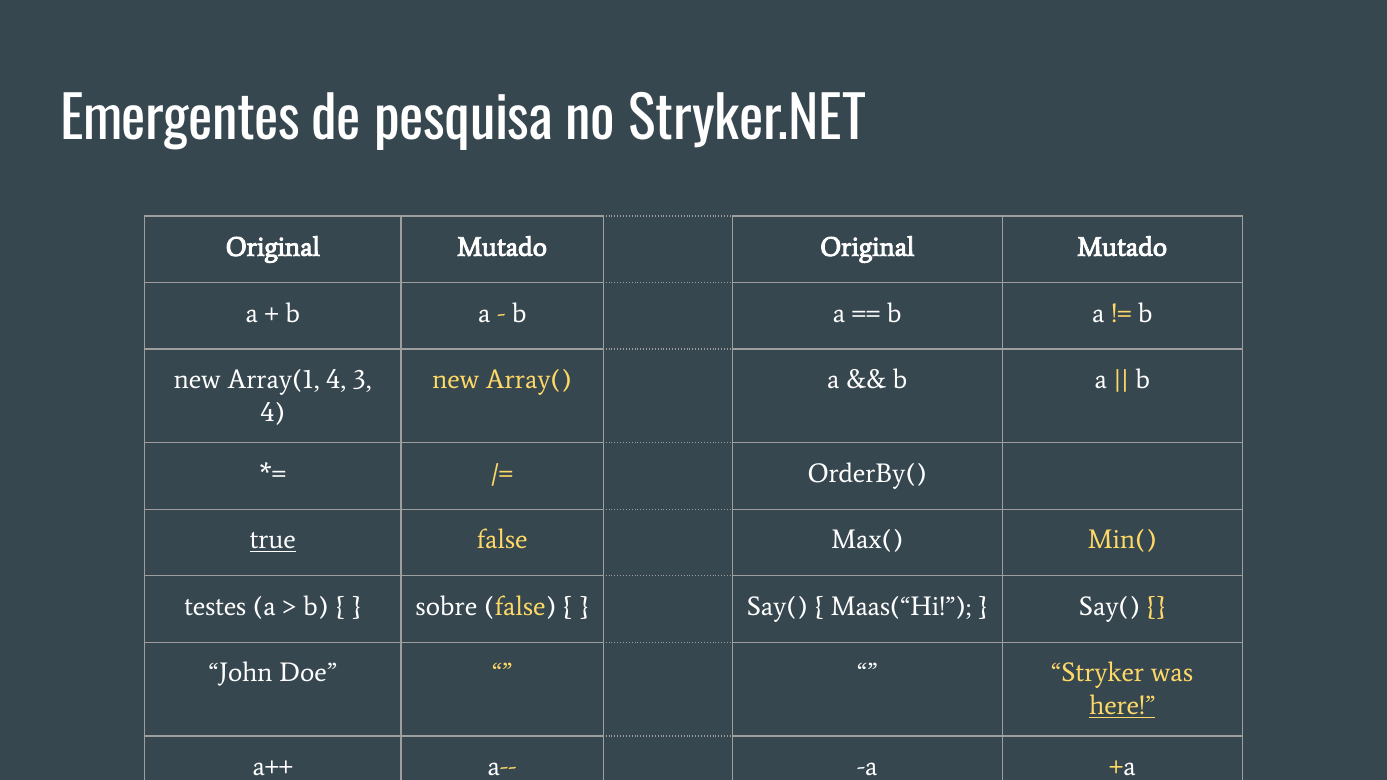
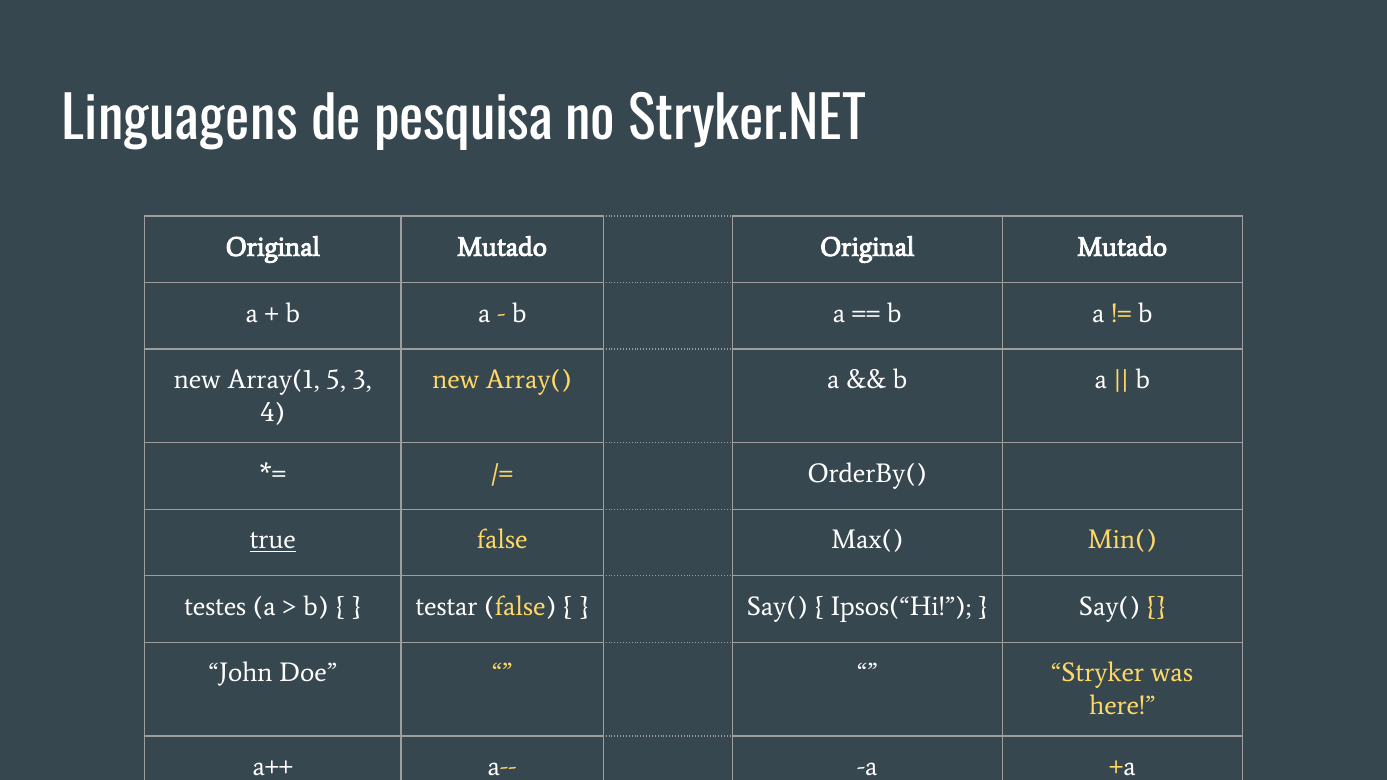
Emergentes: Emergentes -> Linguagens
Array(1 4: 4 -> 5
sobre: sobre -> testar
Maas(“Hi: Maas(“Hi -> Ipsos(“Hi
here underline: present -> none
